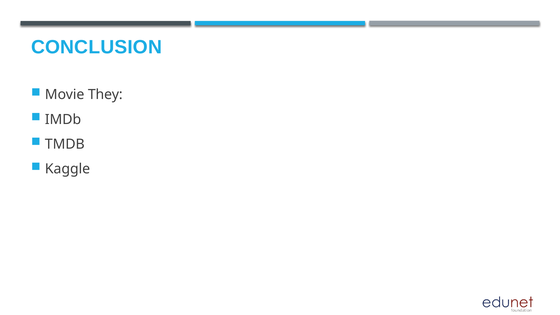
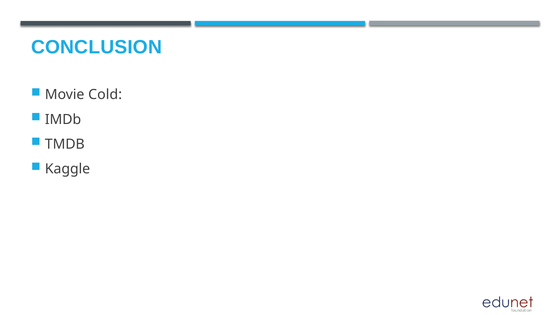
They: They -> Cold
